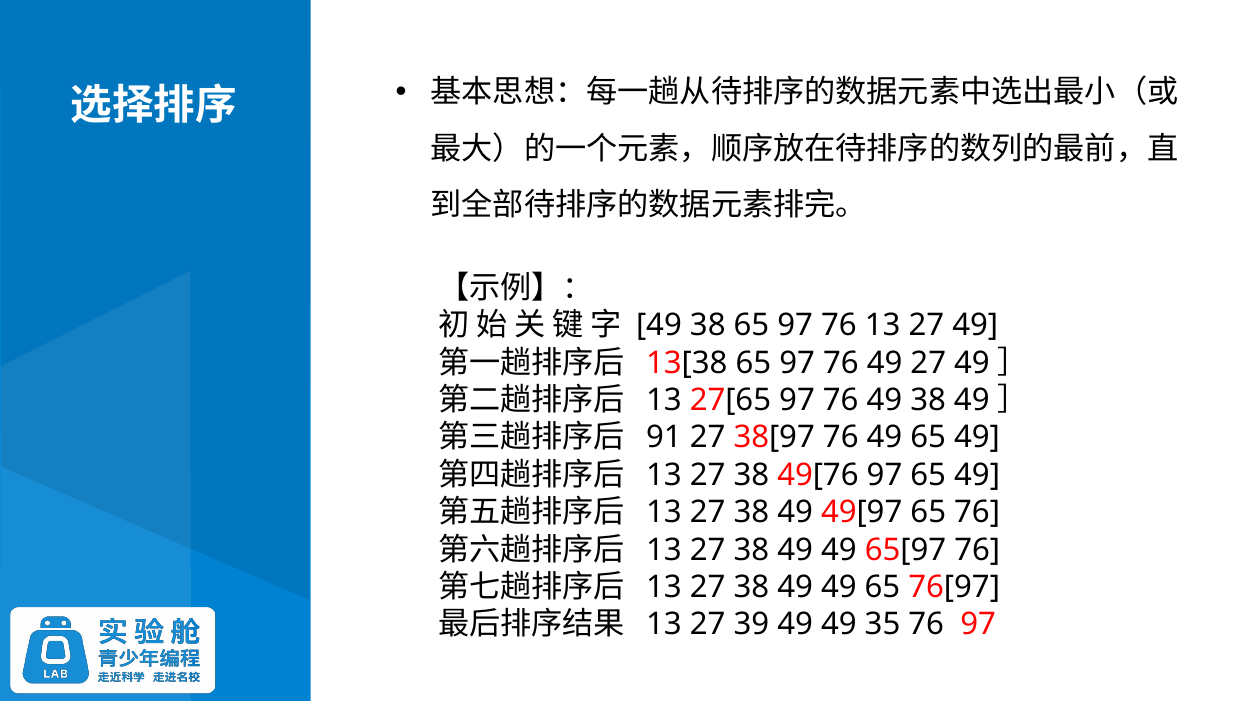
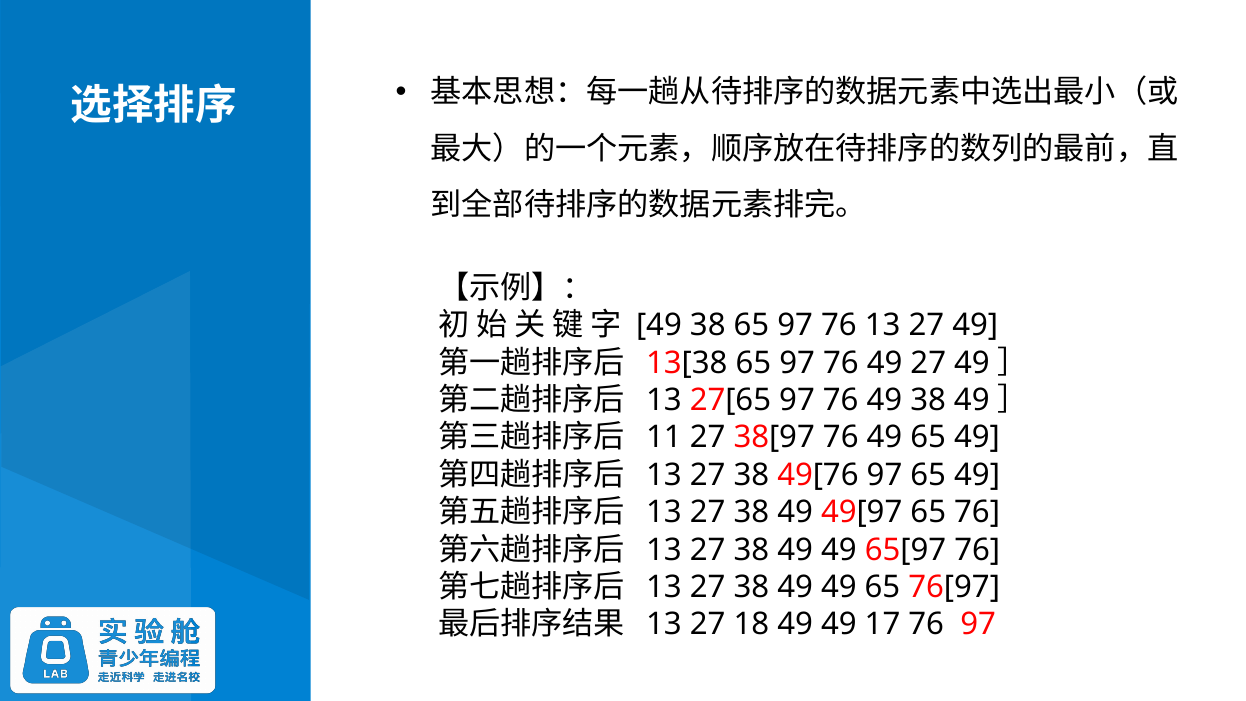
91: 91 -> 11
39: 39 -> 18
35: 35 -> 17
